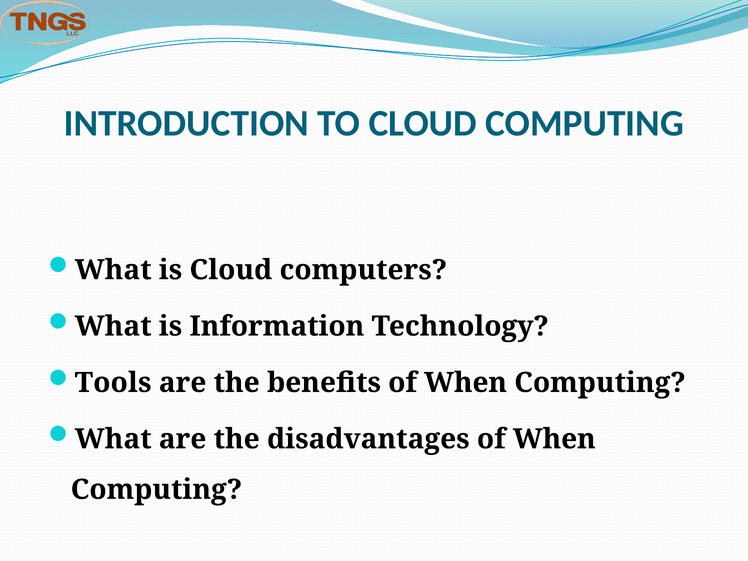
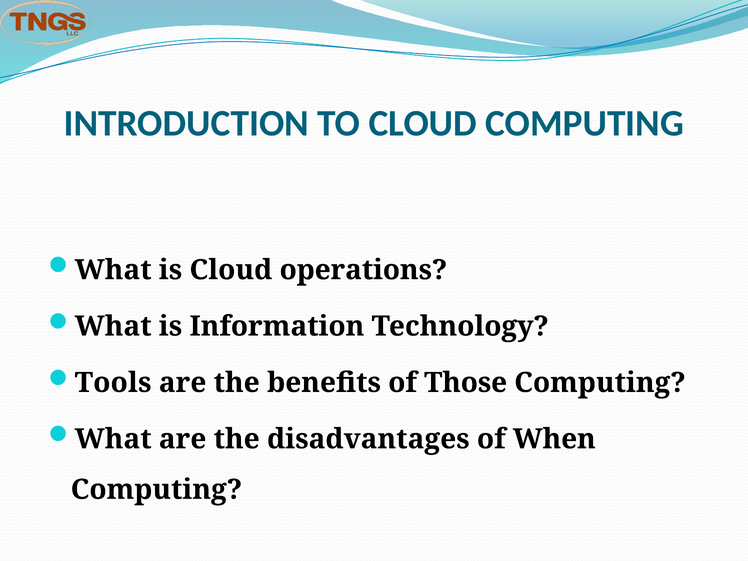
computers: computers -> operations
benefits of When: When -> Those
